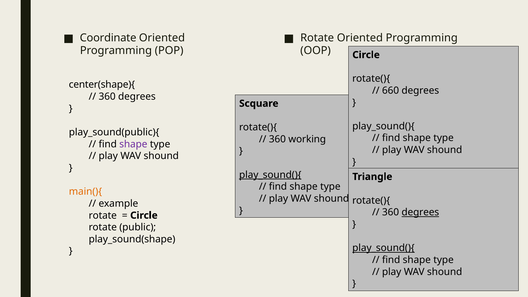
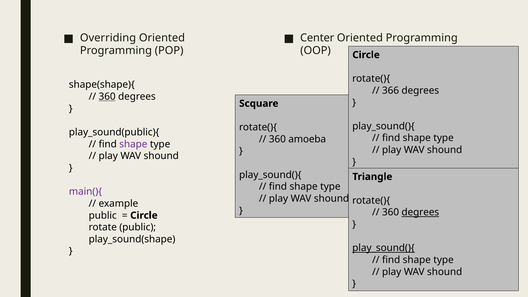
Coordinate: Coordinate -> Overriding
Rotate at (317, 38): Rotate -> Center
center(shape){: center(shape){ -> shape(shape){
660: 660 -> 366
360 at (107, 97) underline: none -> present
working: working -> amoeba
play_sound(){ at (270, 175) underline: present -> none
main(){ colour: orange -> purple
rotate at (103, 215): rotate -> public
